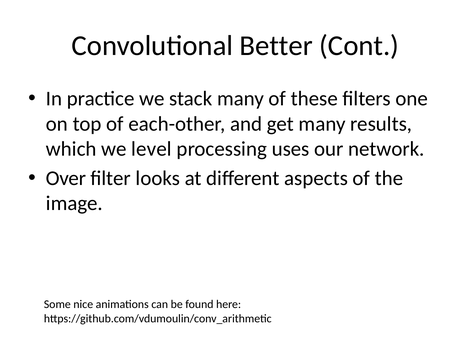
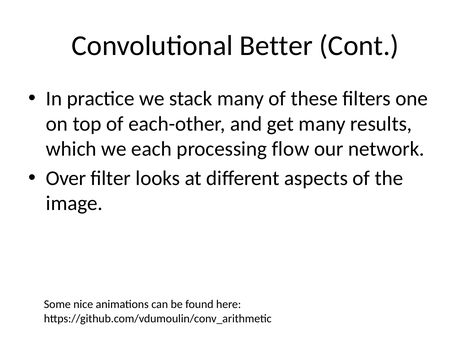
level: level -> each
uses: uses -> flow
